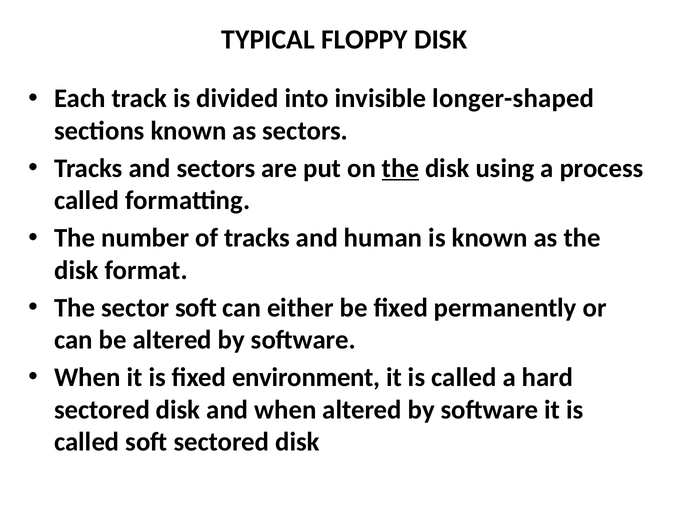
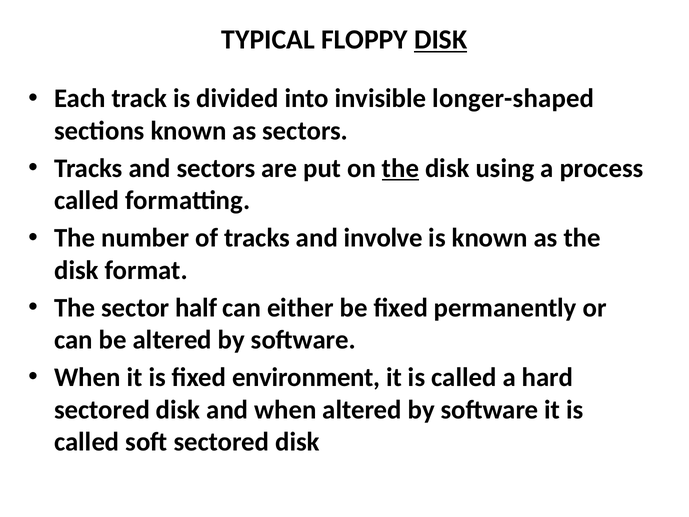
DISK at (441, 40) underline: none -> present
human: human -> involve
sector soft: soft -> half
